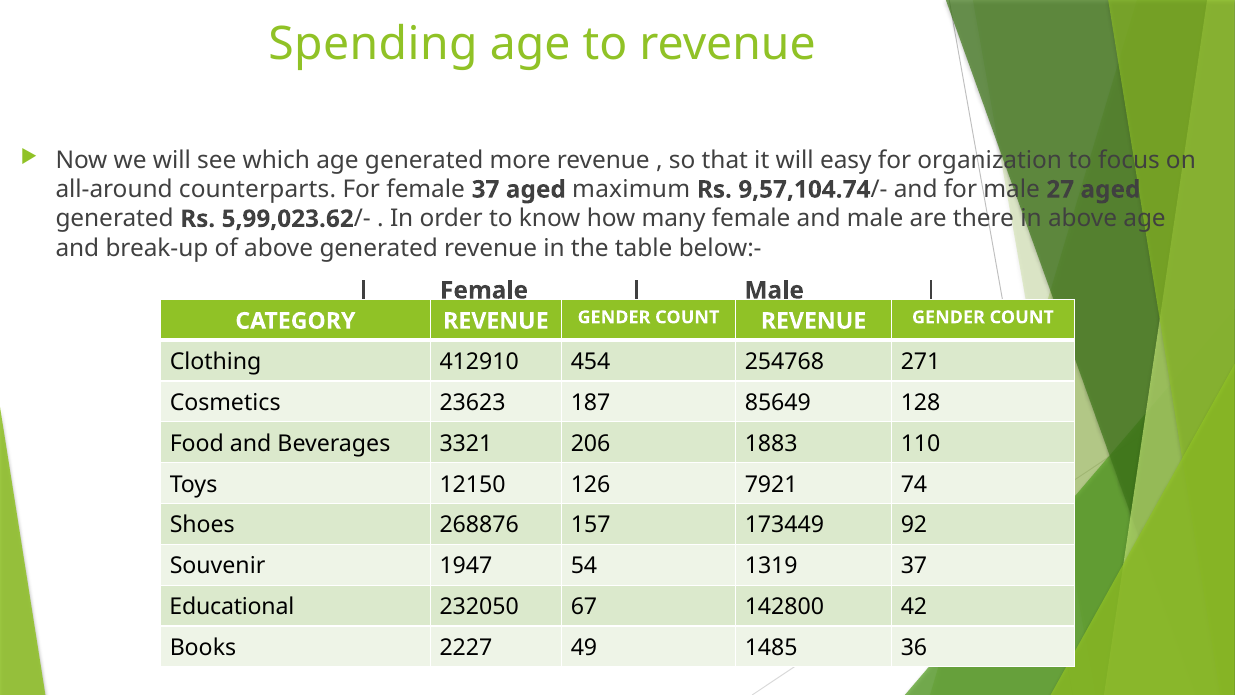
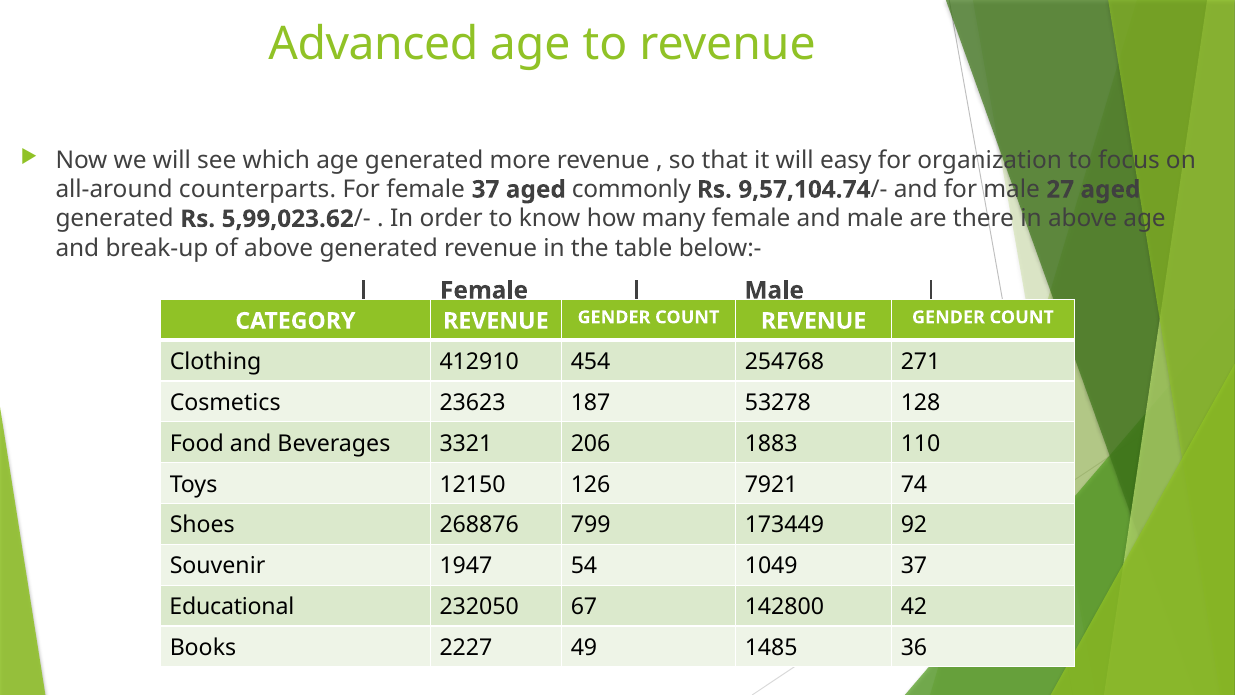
Spending: Spending -> Advanced
maximum: maximum -> commonly
85649: 85649 -> 53278
157: 157 -> 799
1319: 1319 -> 1049
